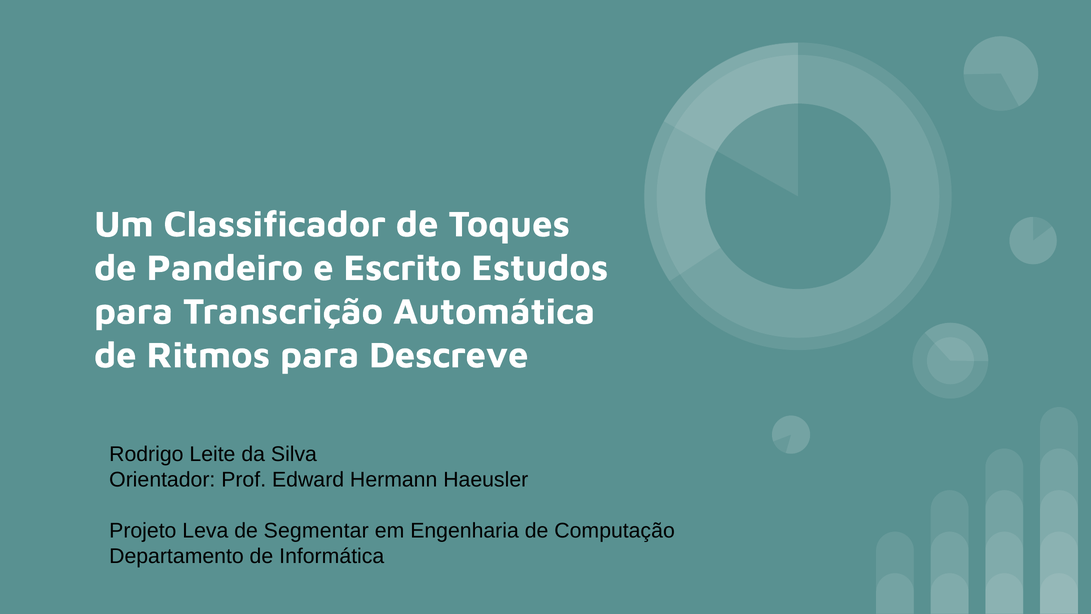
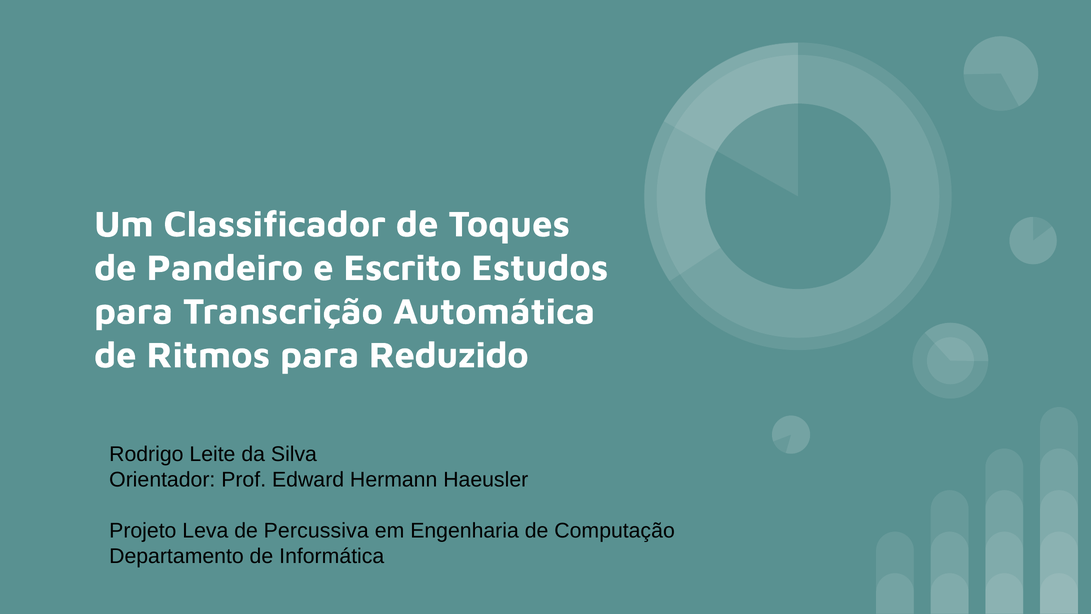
Descreve: Descreve -> Reduzido
Segmentar: Segmentar -> Percussiva
